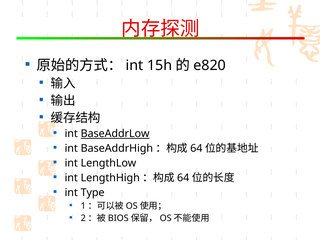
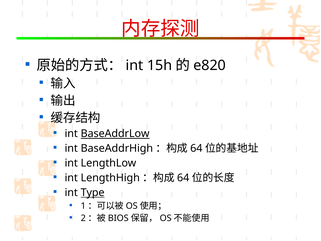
Type underline: none -> present
